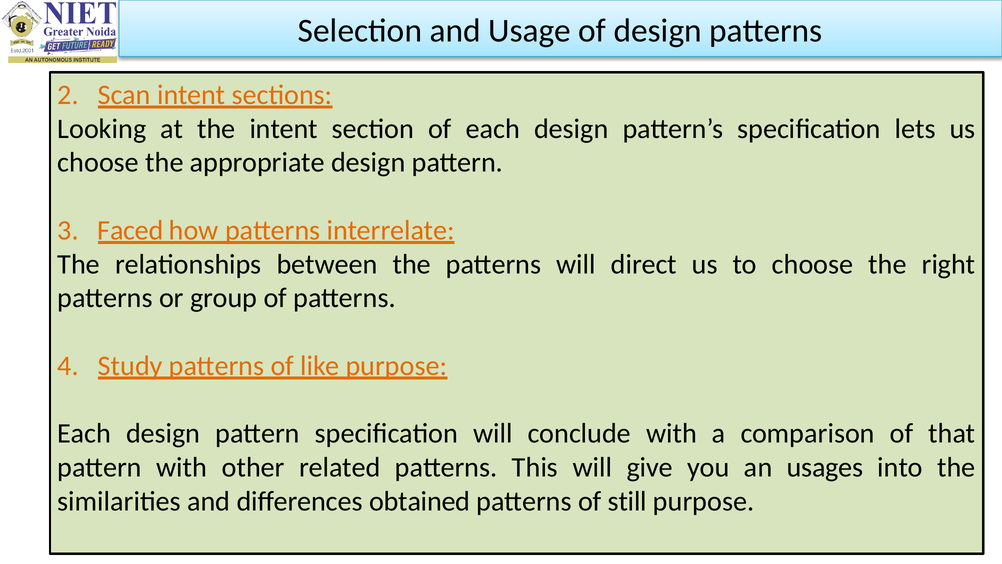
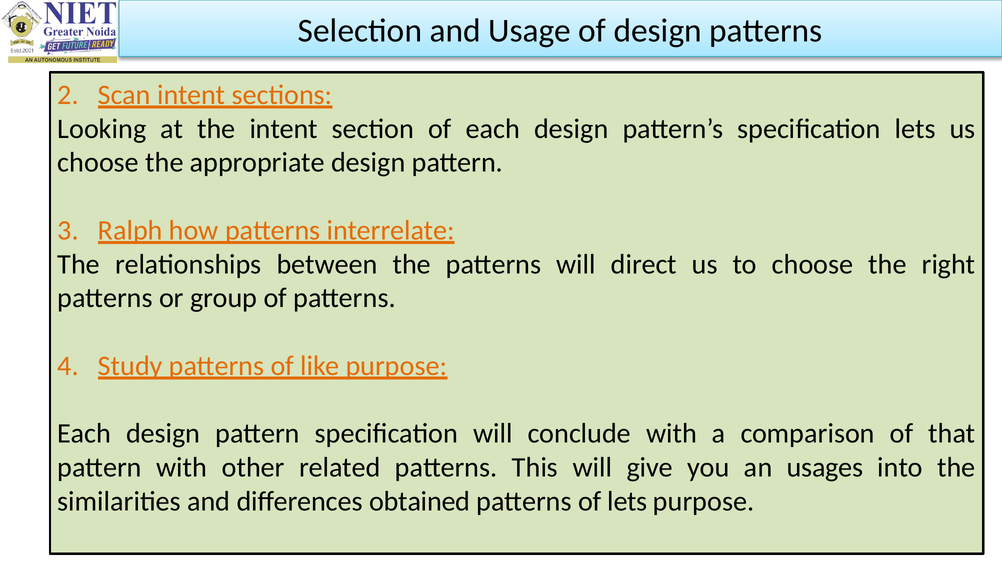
Faced: Faced -> Ralph
of still: still -> lets
